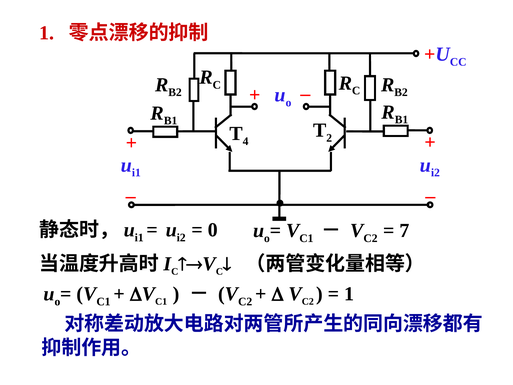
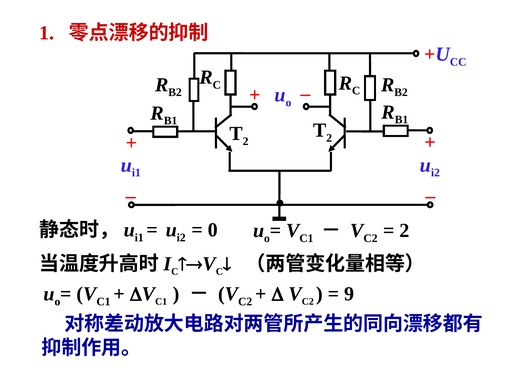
4 at (246, 141): 4 -> 2
7 at (405, 230): 7 -> 2
1 at (349, 294): 1 -> 9
